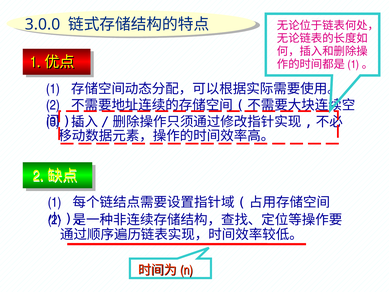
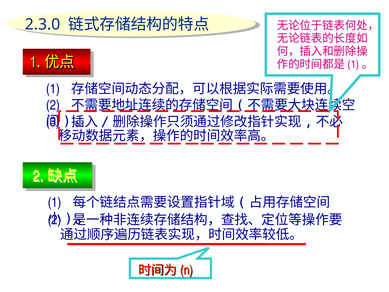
3.0.0: 3.0.0 -> 2.3.0
